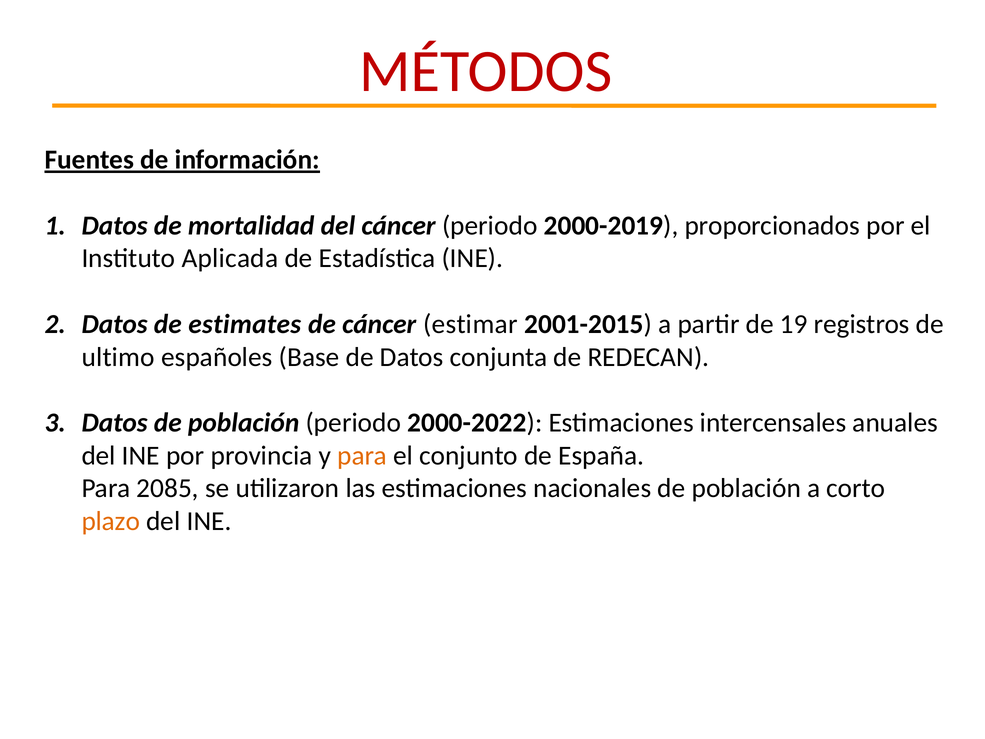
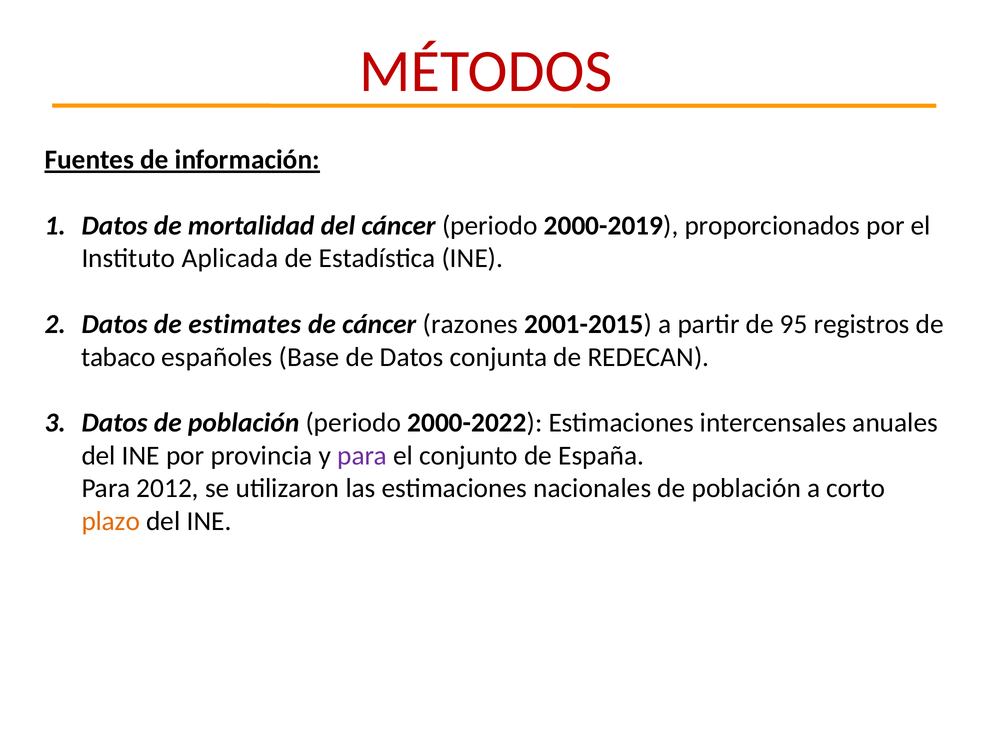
estimar: estimar -> razones
19: 19 -> 95
ultimo: ultimo -> tabaco
para at (362, 455) colour: orange -> purple
2085: 2085 -> 2012
